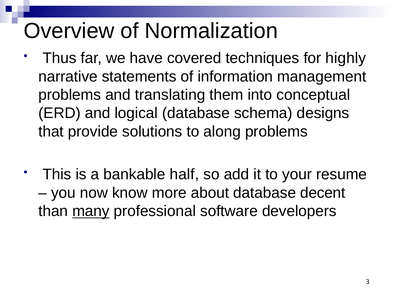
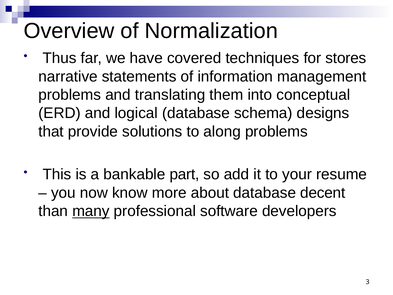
highly: highly -> stores
half: half -> part
